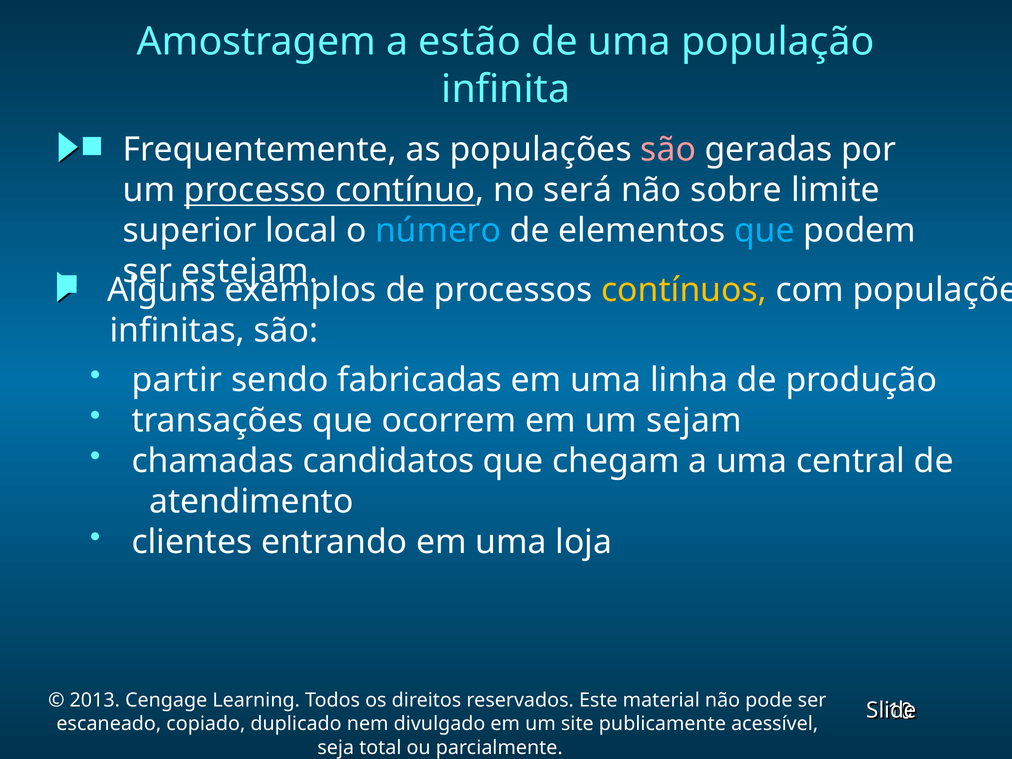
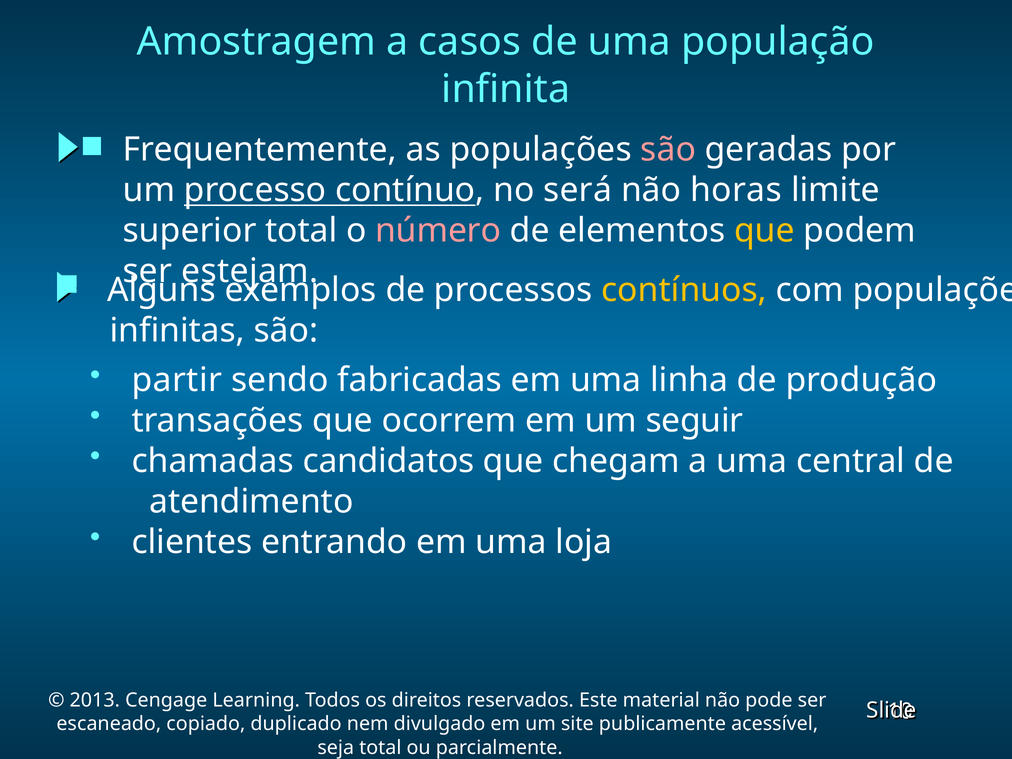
estão: estão -> casos
sobre: sobre -> horas
superior local: local -> total
número colour: light blue -> pink
que at (764, 231) colour: light blue -> yellow
sejam: sejam -> seguir
